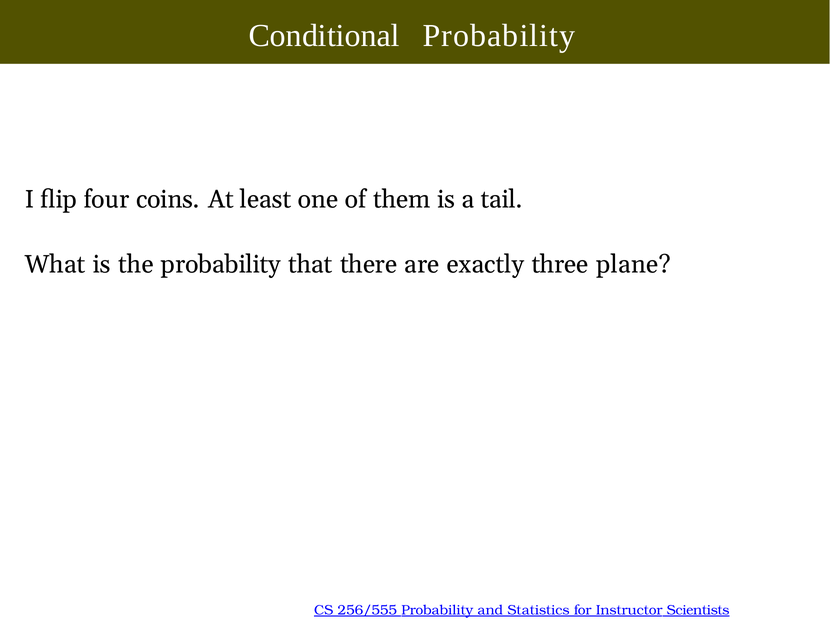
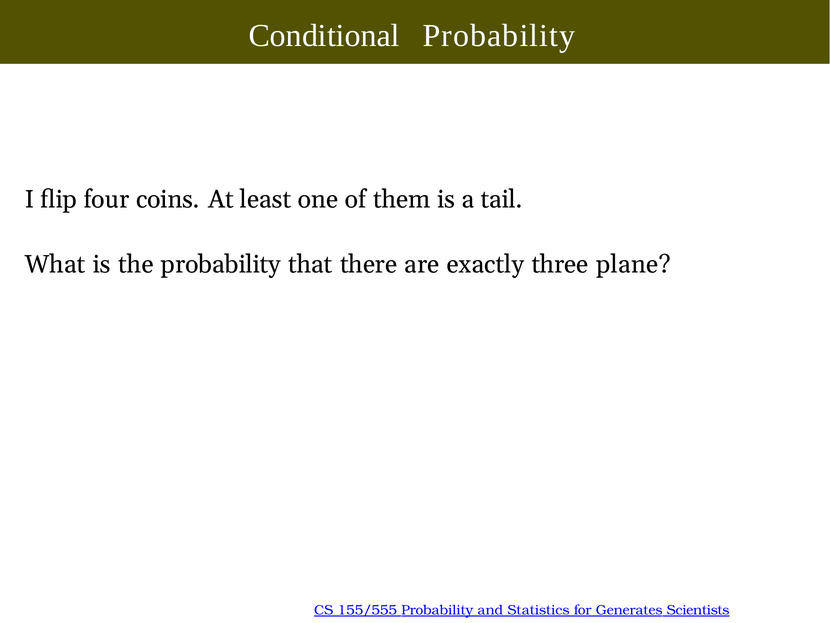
256/555: 256/555 -> 155/555
Instructor: Instructor -> Generates
